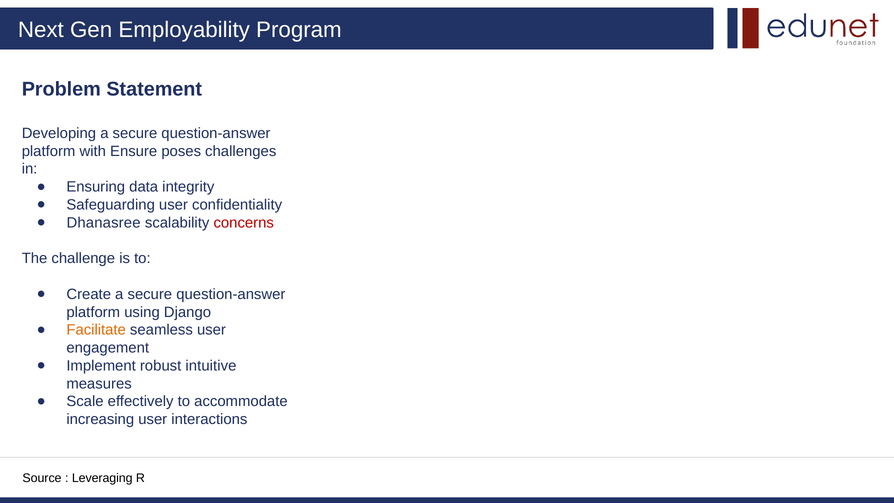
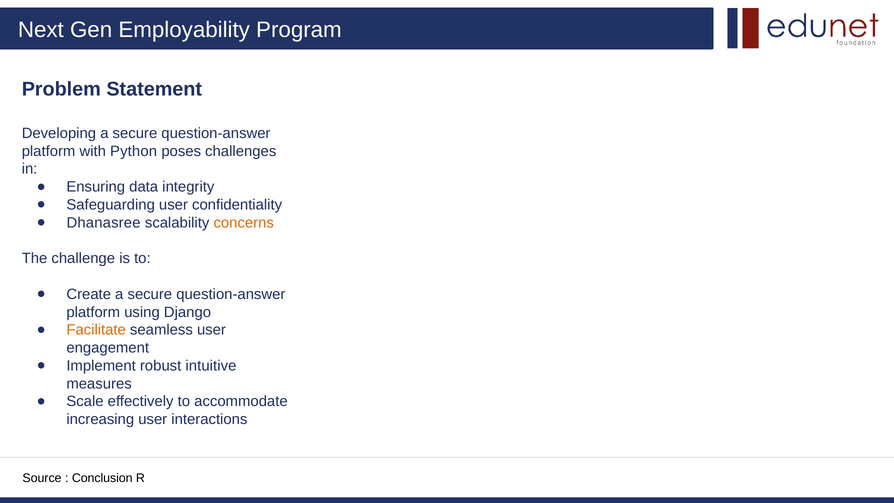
Ensure: Ensure -> Python
concerns colour: red -> orange
Leveraging: Leveraging -> Conclusion
